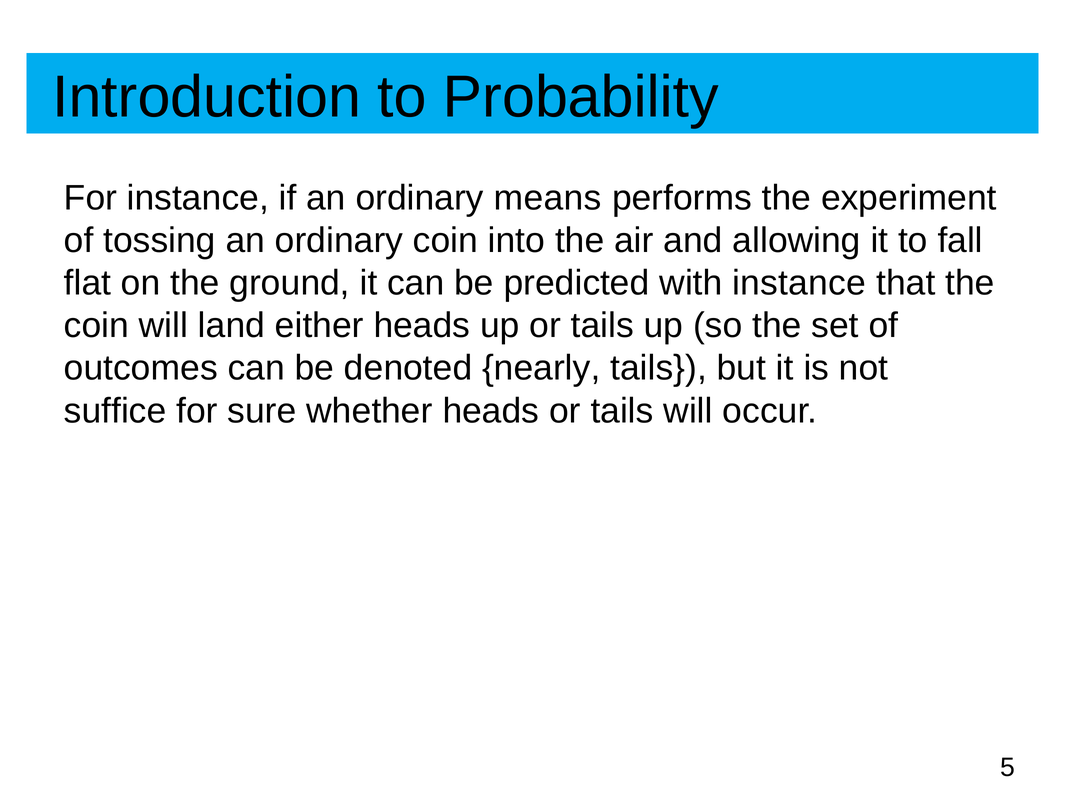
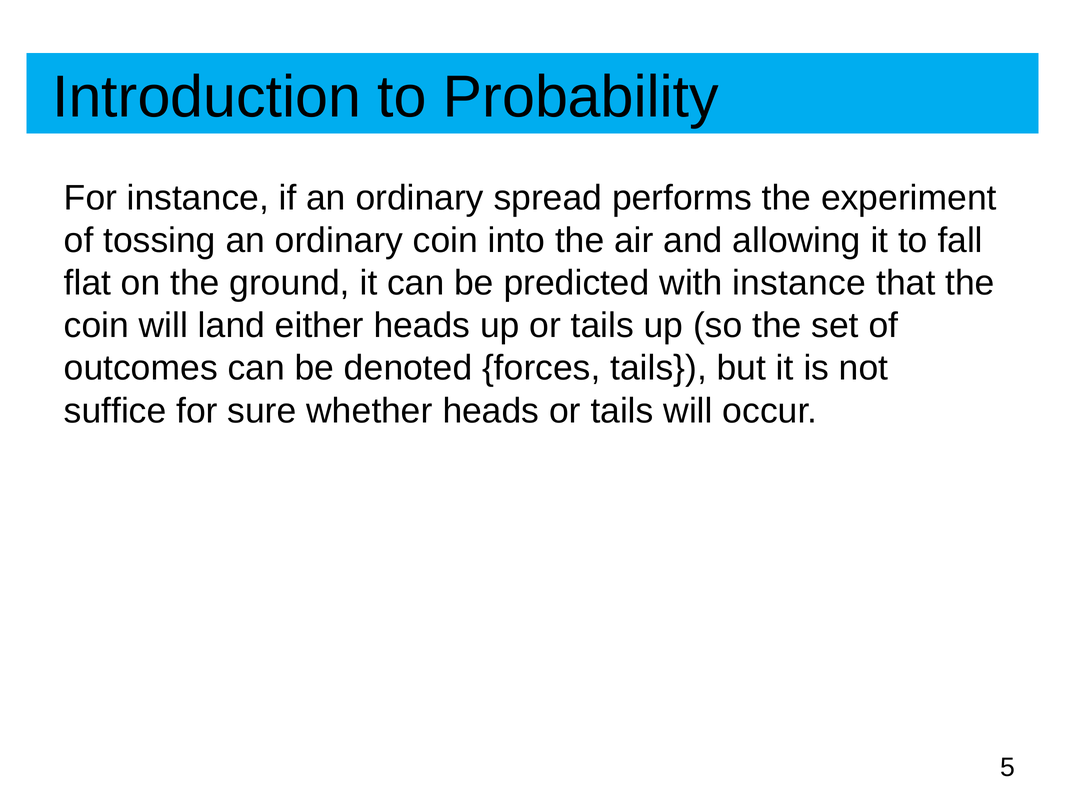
means: means -> spread
nearly: nearly -> forces
